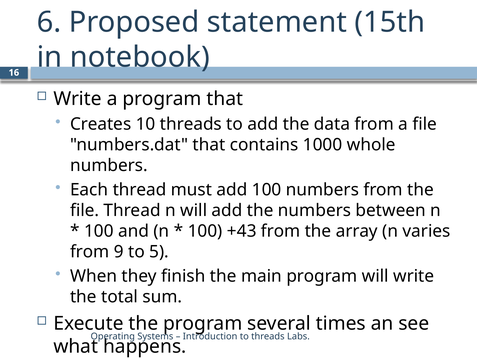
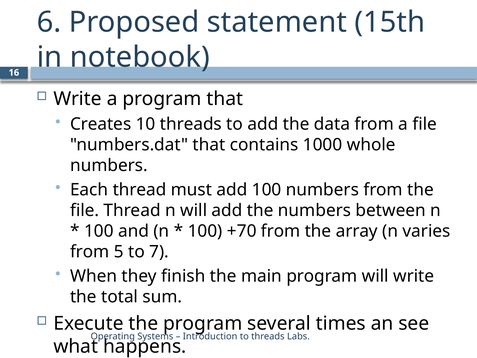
+43: +43 -> +70
9: 9 -> 5
5: 5 -> 7
